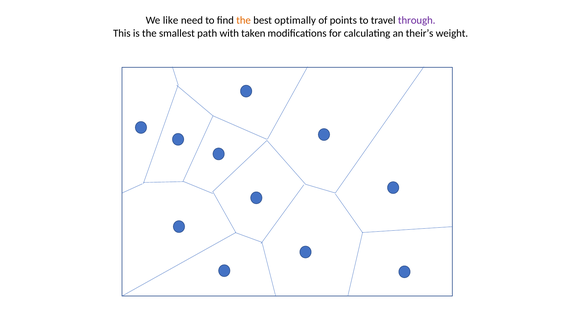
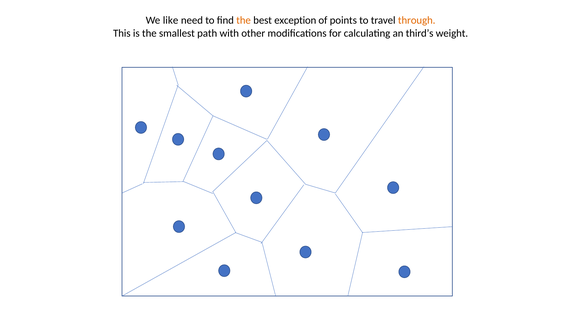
optimally: optimally -> exception
through colour: purple -> orange
taken: taken -> other
their’s: their’s -> third’s
